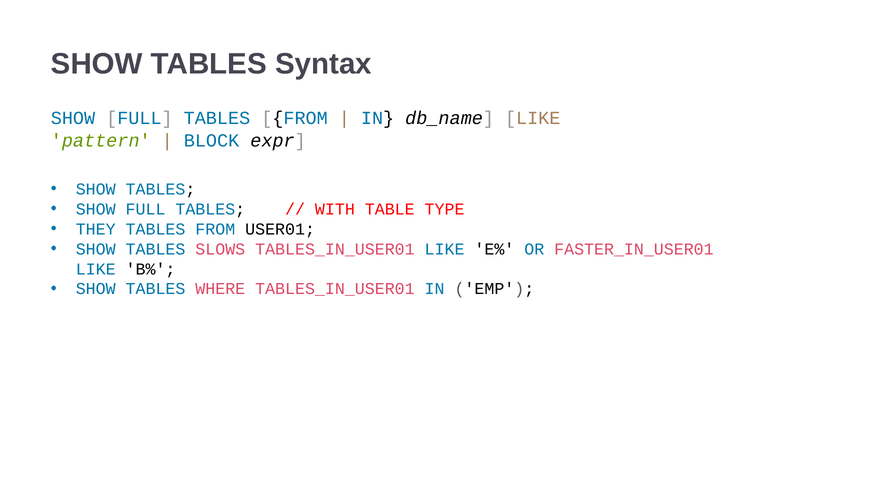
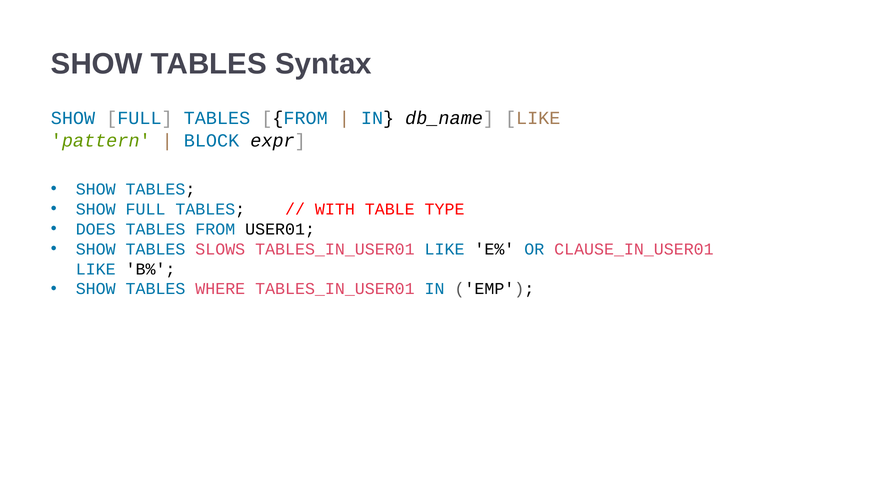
THEY: THEY -> DOES
FASTER_IN_USER01: FASTER_IN_USER01 -> CLAUSE_IN_USER01
